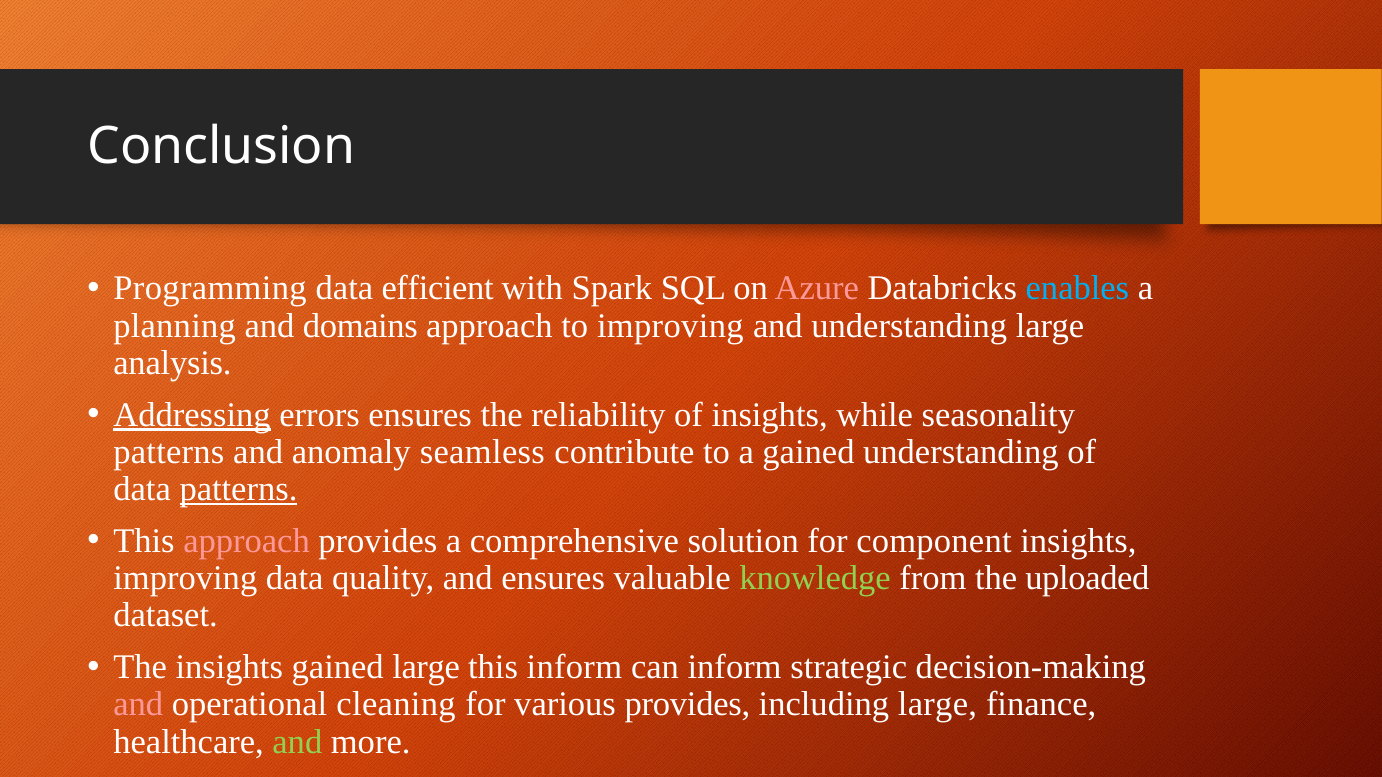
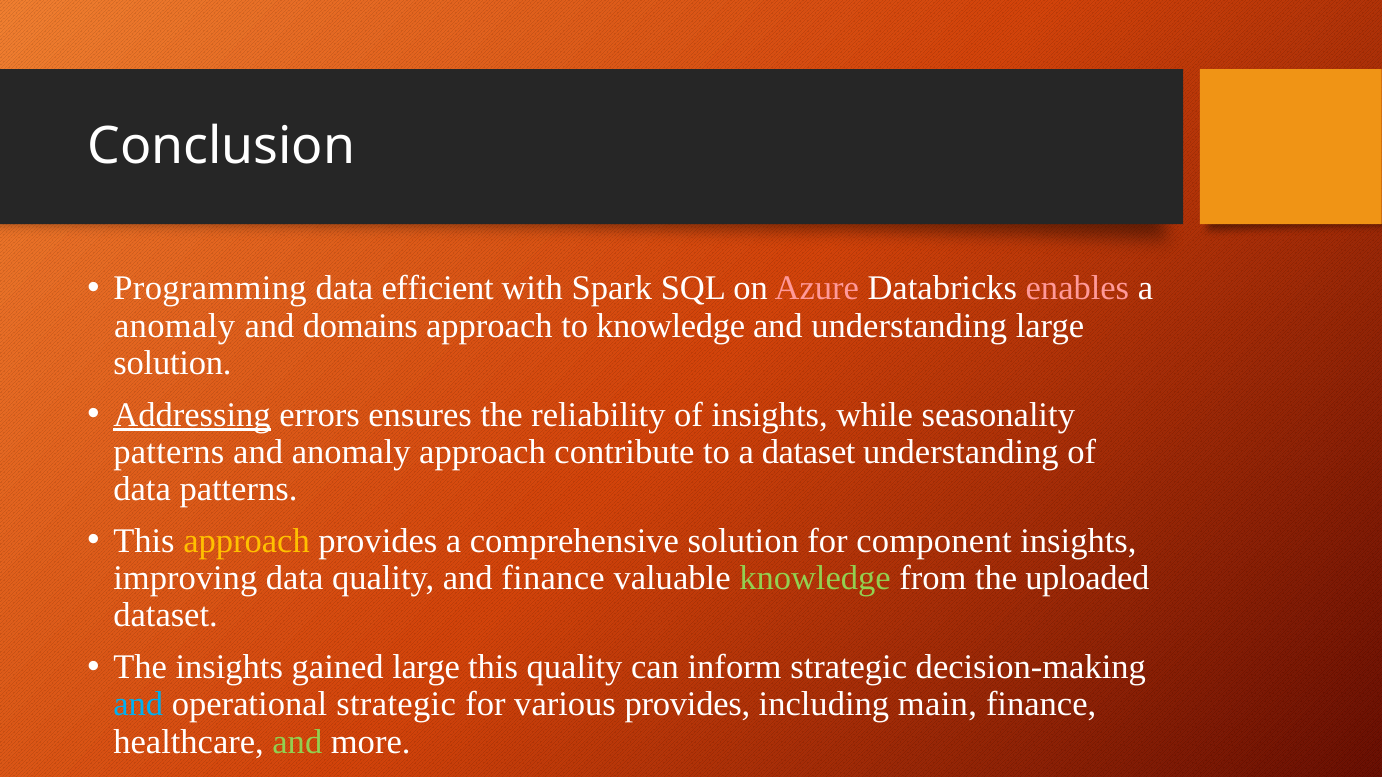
enables colour: light blue -> pink
planning at (175, 326): planning -> anomaly
to improving: improving -> knowledge
analysis at (172, 363): analysis -> solution
anomaly seamless: seamless -> approach
a gained: gained -> dataset
patterns at (238, 489) underline: present -> none
approach at (247, 541) colour: pink -> yellow
and ensures: ensures -> finance
this inform: inform -> quality
and at (138, 705) colour: pink -> light blue
operational cleaning: cleaning -> strategic
including large: large -> main
